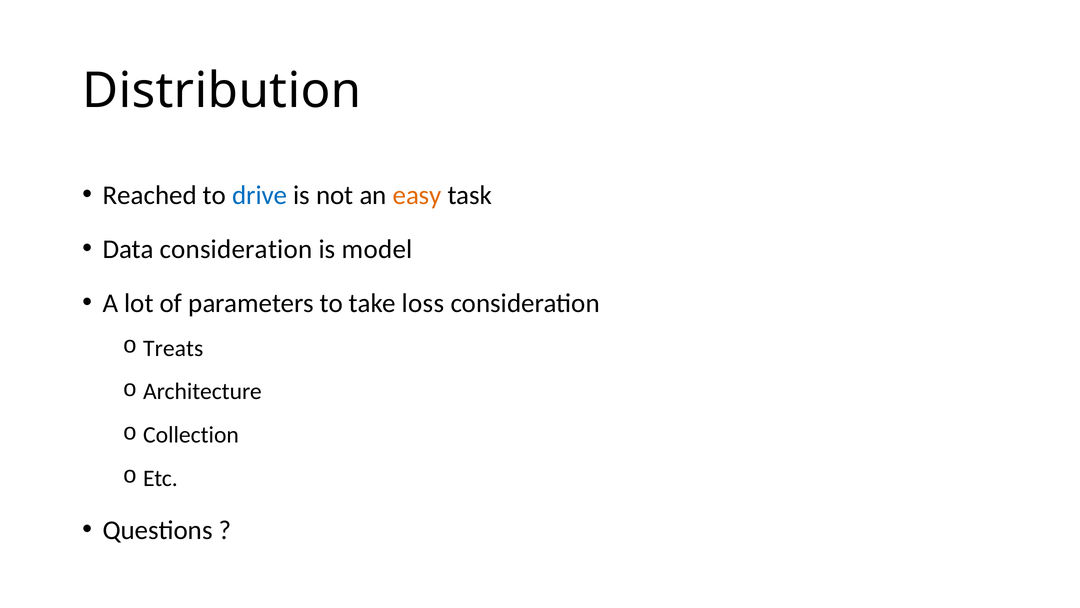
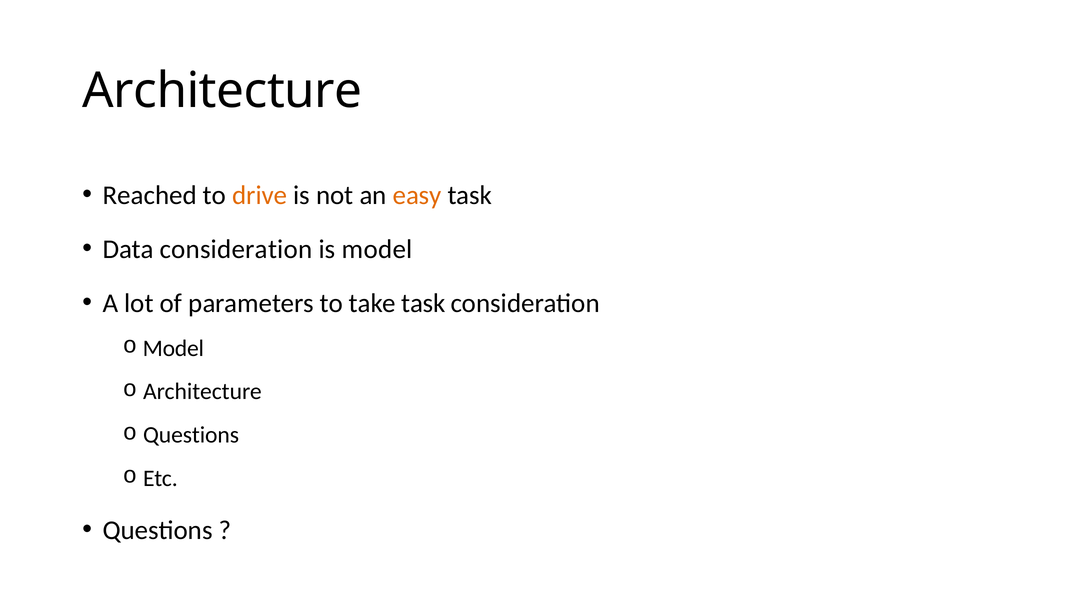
Distribution at (222, 91): Distribution -> Architecture
drive colour: blue -> orange
take loss: loss -> task
Treats at (173, 348): Treats -> Model
Collection at (191, 435): Collection -> Questions
